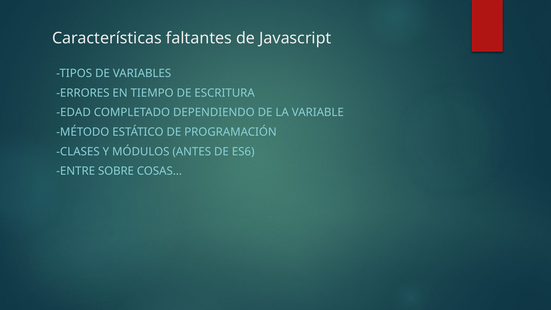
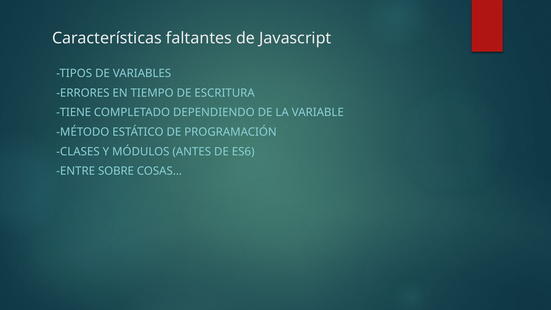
EDAD: EDAD -> TIENE
